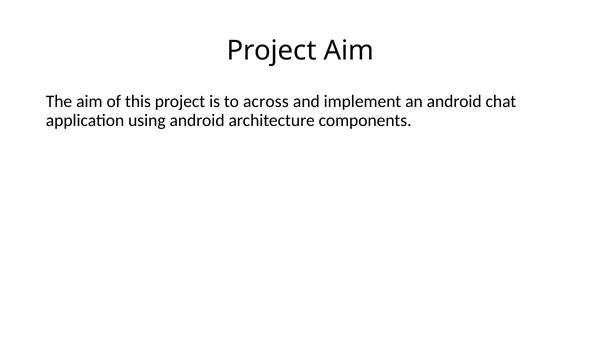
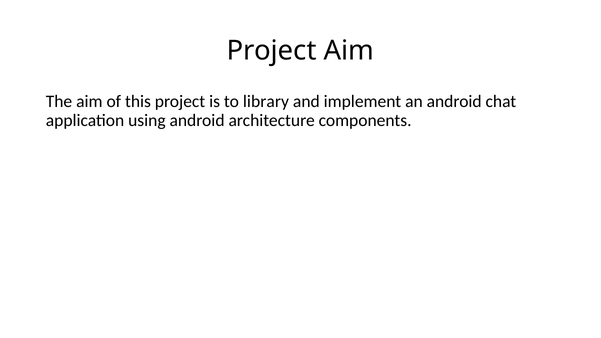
across: across -> library
